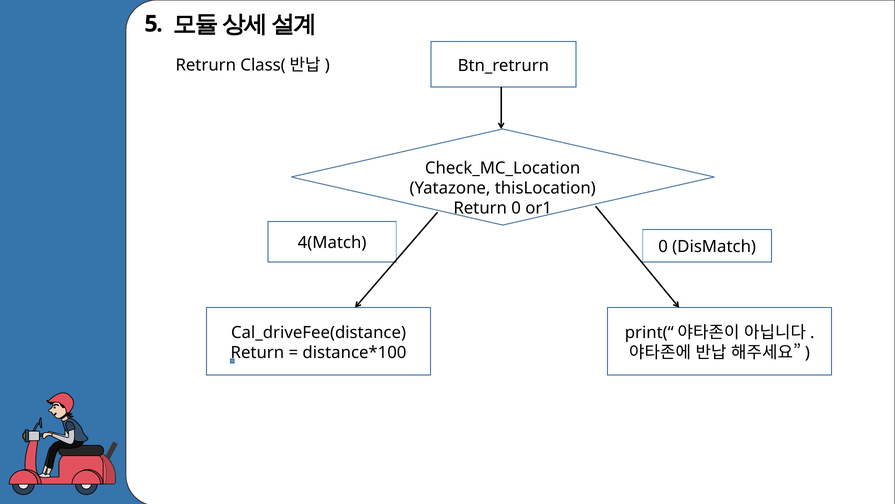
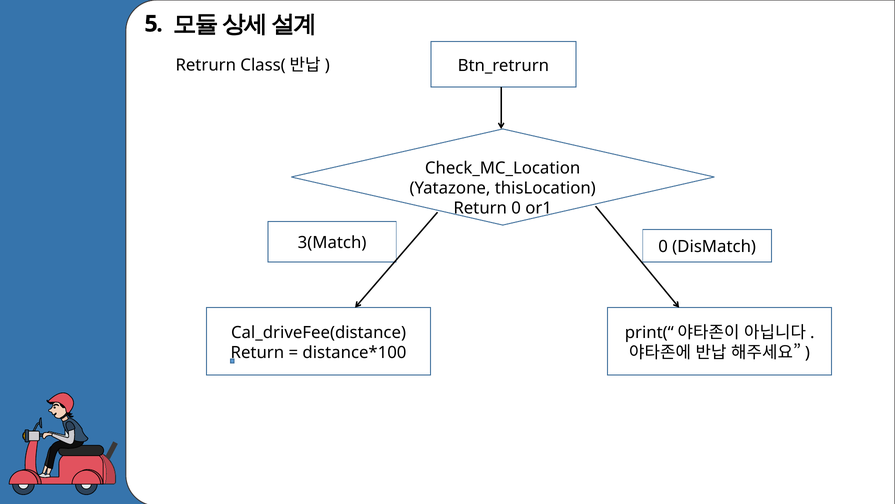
4(Match: 4(Match -> 3(Match
